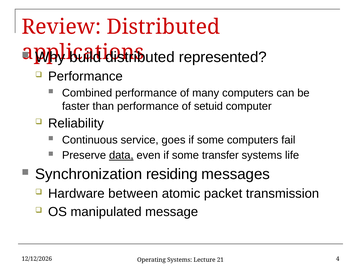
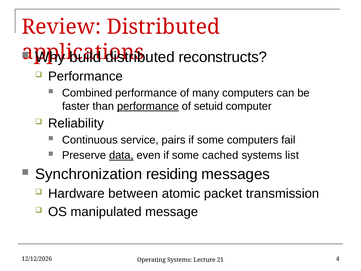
represented: represented -> reconstructs
performance at (148, 106) underline: none -> present
goes: goes -> pairs
transfer: transfer -> cached
life: life -> list
